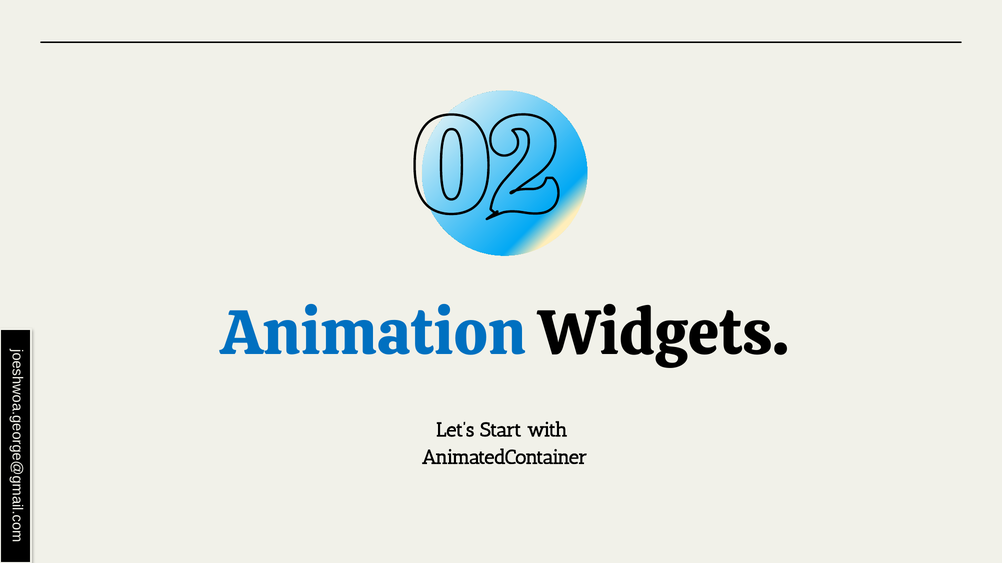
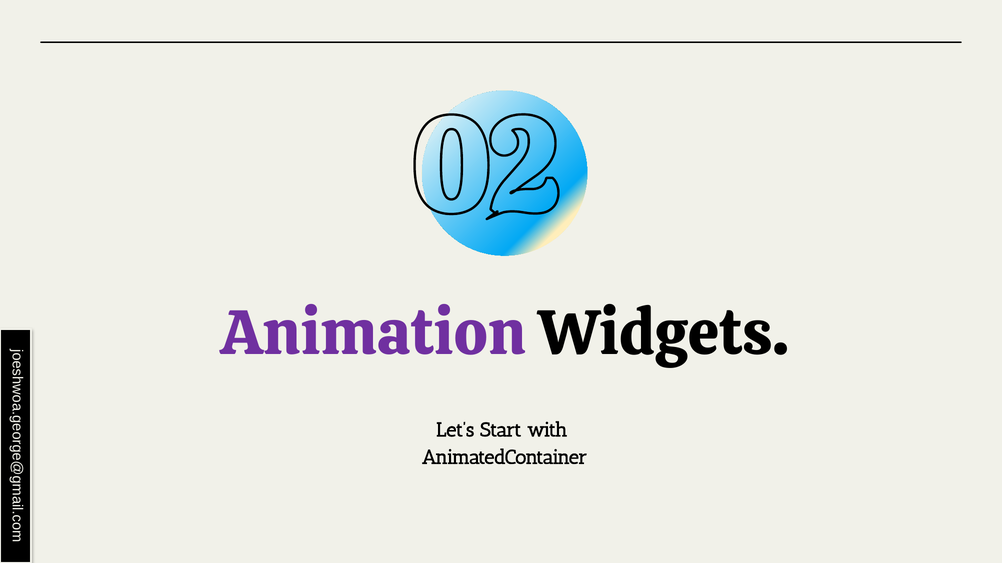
Animation colour: blue -> purple
